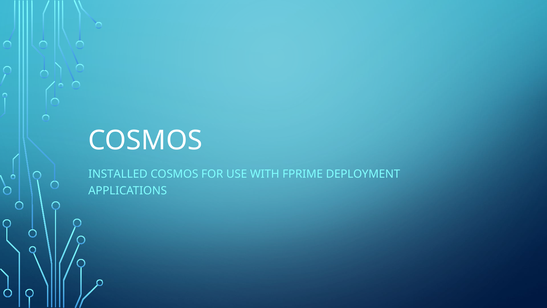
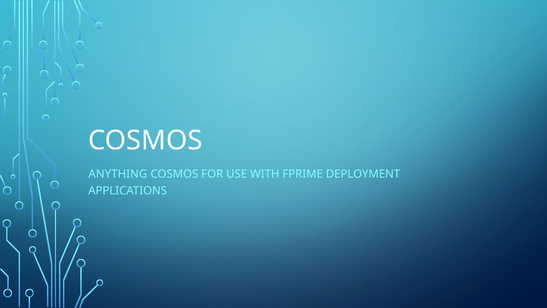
INSTALLED: INSTALLED -> ANYTHING
